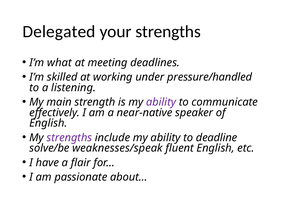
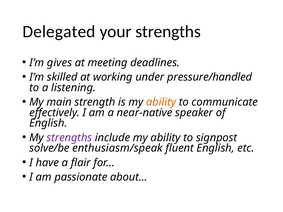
what: what -> gives
ability at (161, 102) colour: purple -> orange
deadline: deadline -> signpost
weaknesses/speak: weaknesses/speak -> enthusiasm/speak
